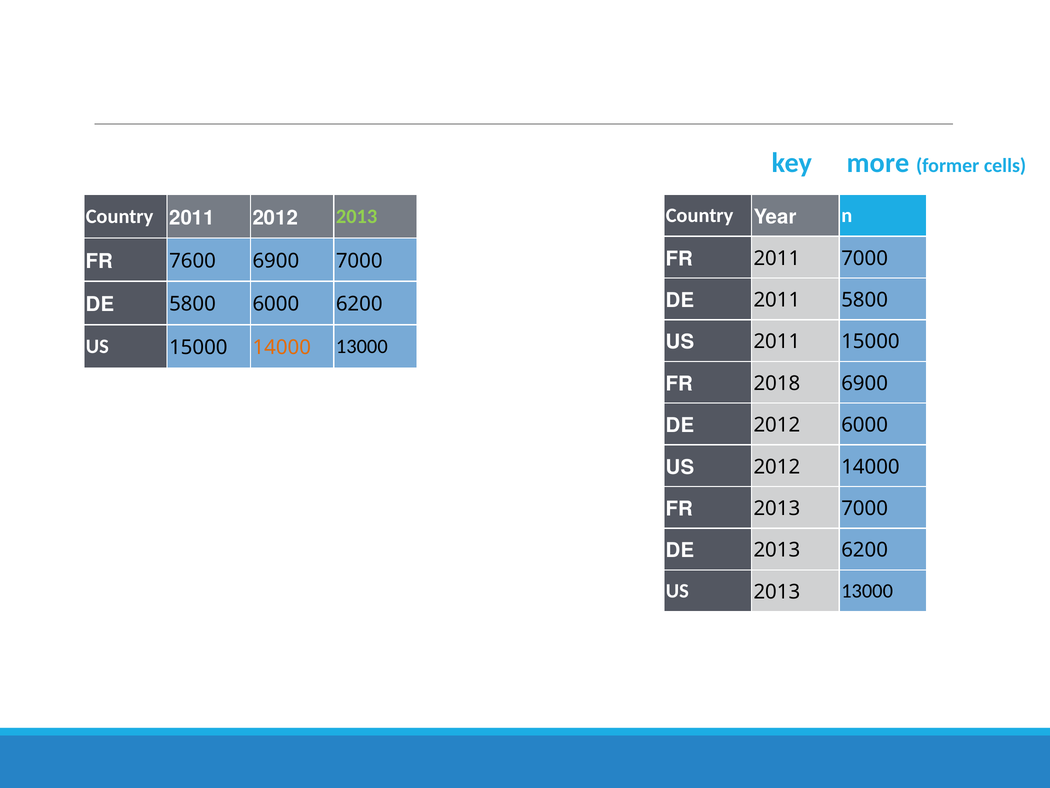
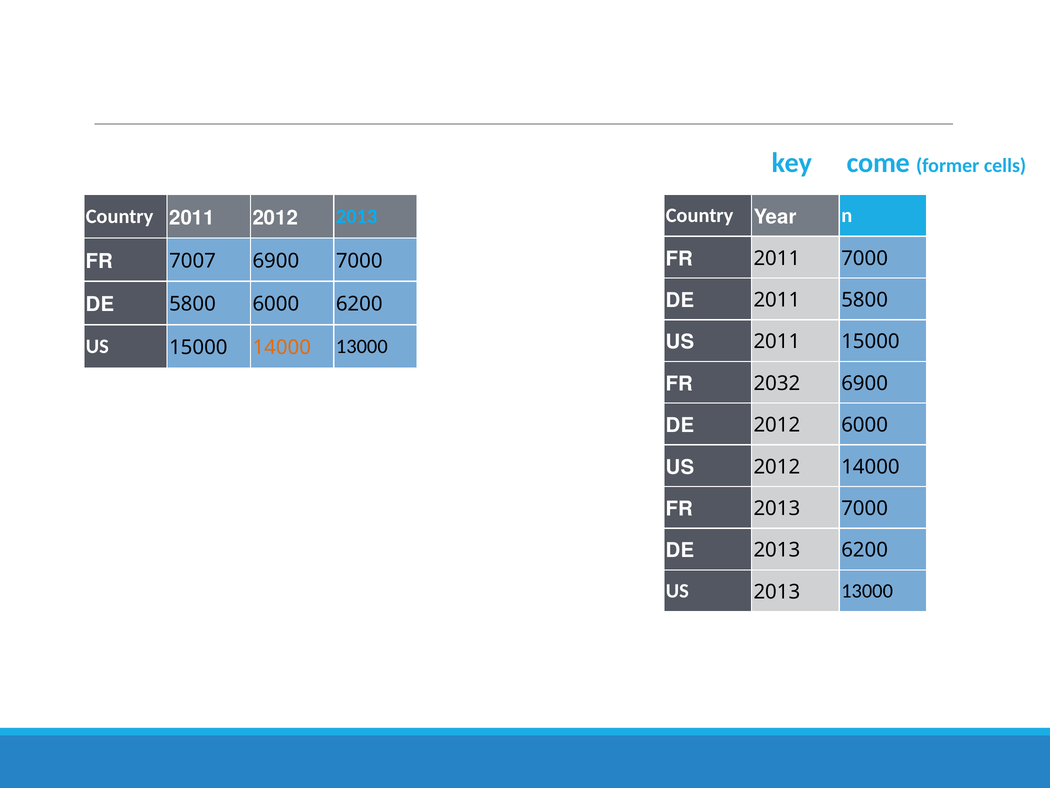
more: more -> come
2013 at (357, 216) colour: light green -> light blue
7600: 7600 -> 7007
2018: 2018 -> 2032
